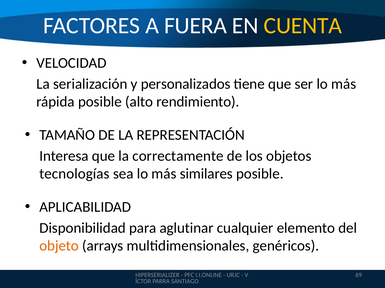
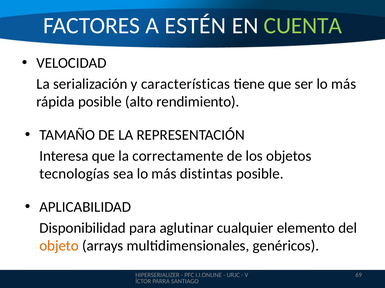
FUERA: FUERA -> ESTÉN
CUENTA colour: yellow -> light green
personalizados: personalizados -> características
similares: similares -> distintas
